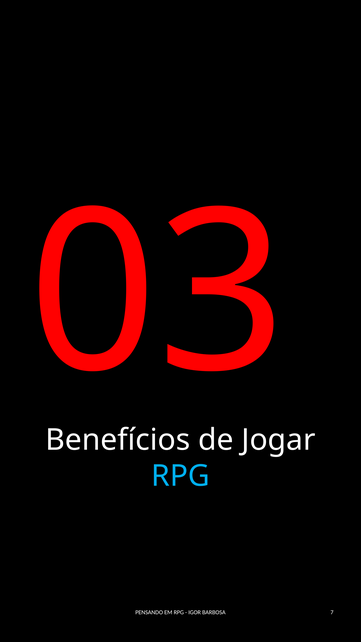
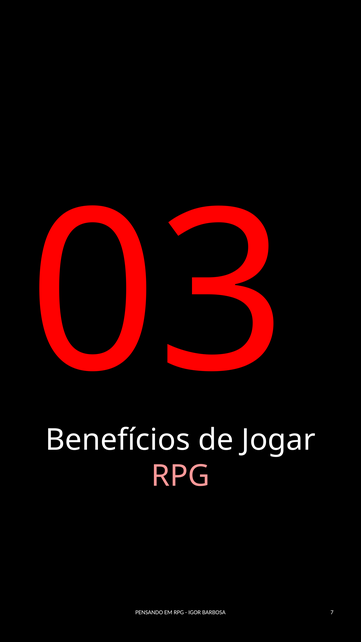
RPG at (181, 476) colour: light blue -> pink
